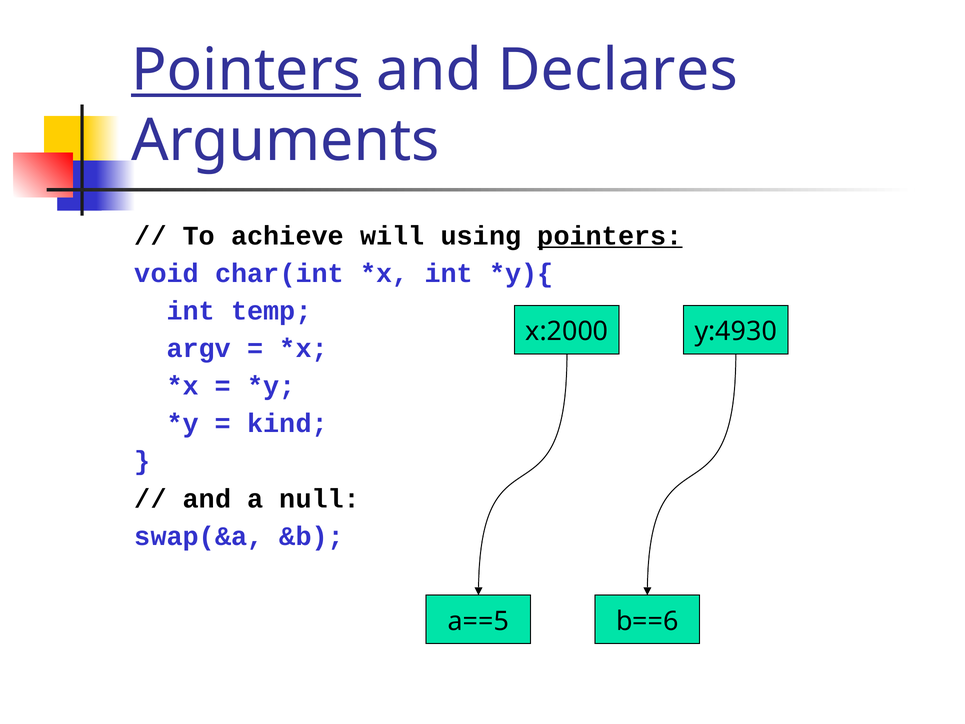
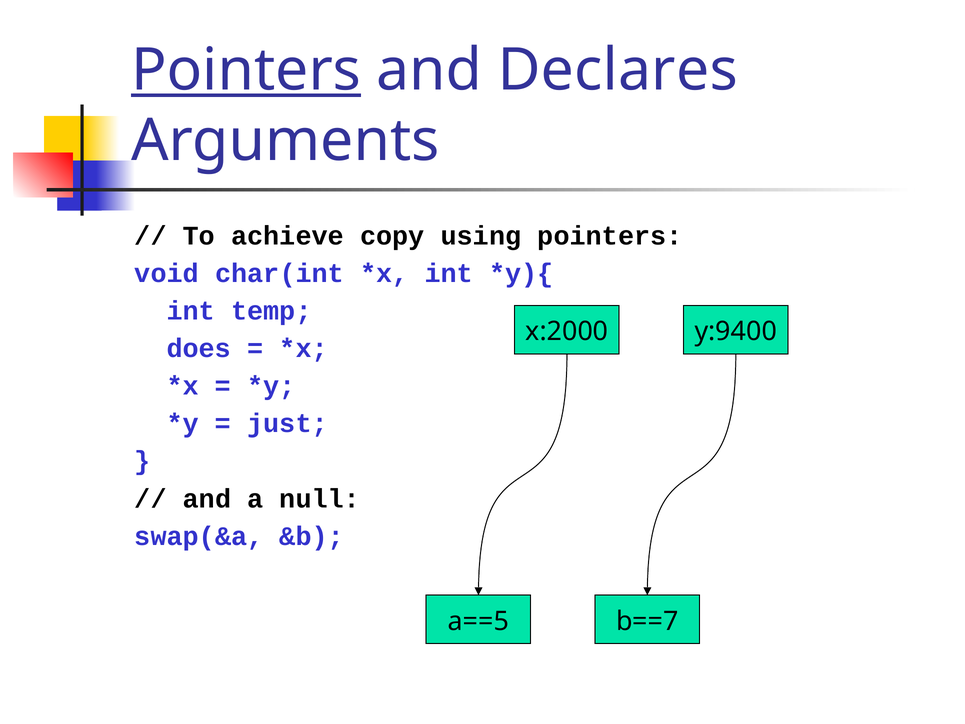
will: will -> copy
pointers at (610, 236) underline: present -> none
y:4930: y:4930 -> y:9400
argv: argv -> does
kind: kind -> just
b==6: b==6 -> b==7
